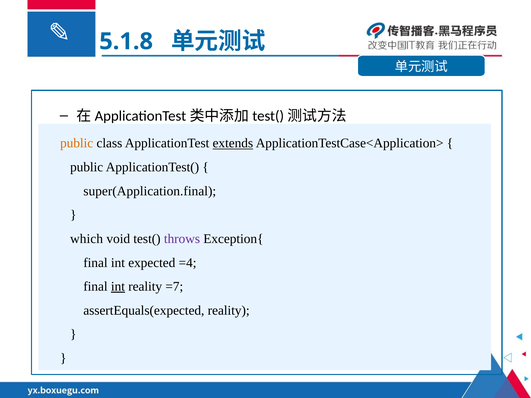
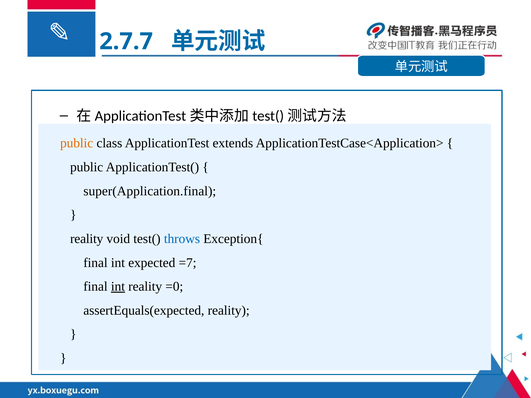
5.1.8: 5.1.8 -> 2.7.7
extends underline: present -> none
which at (87, 239): which -> reality
throws colour: purple -> blue
=4: =4 -> =7
=7: =7 -> =0
